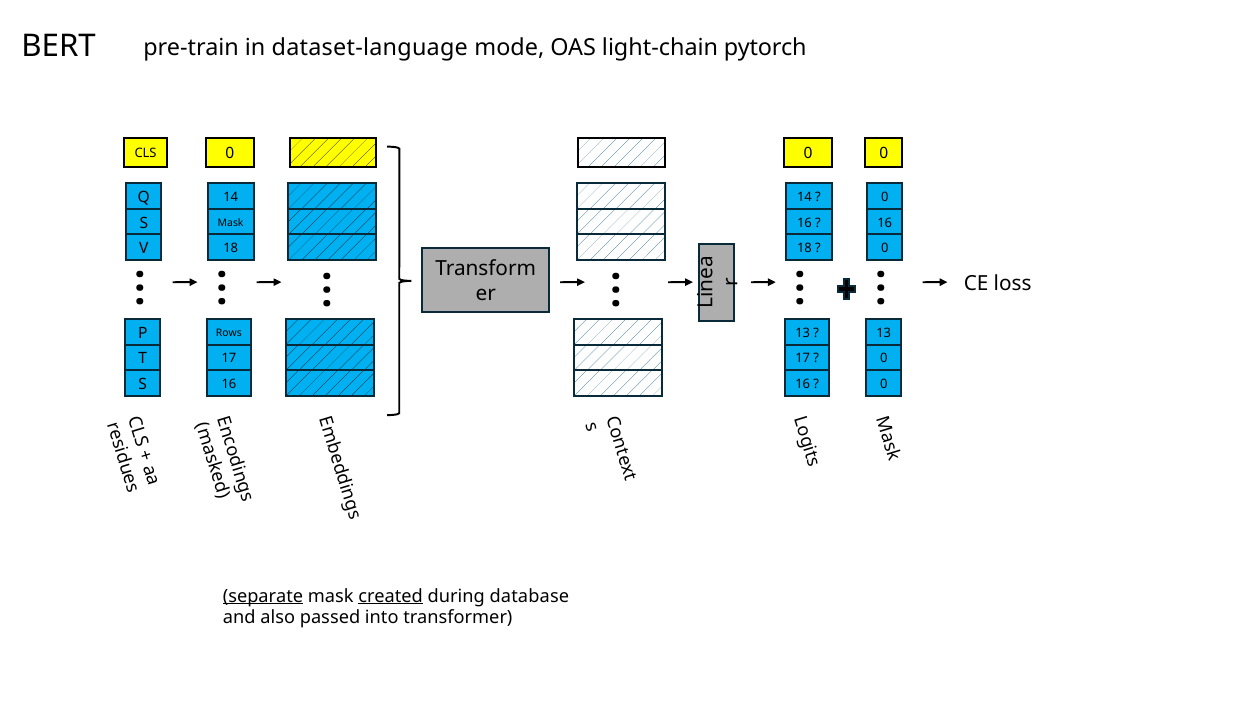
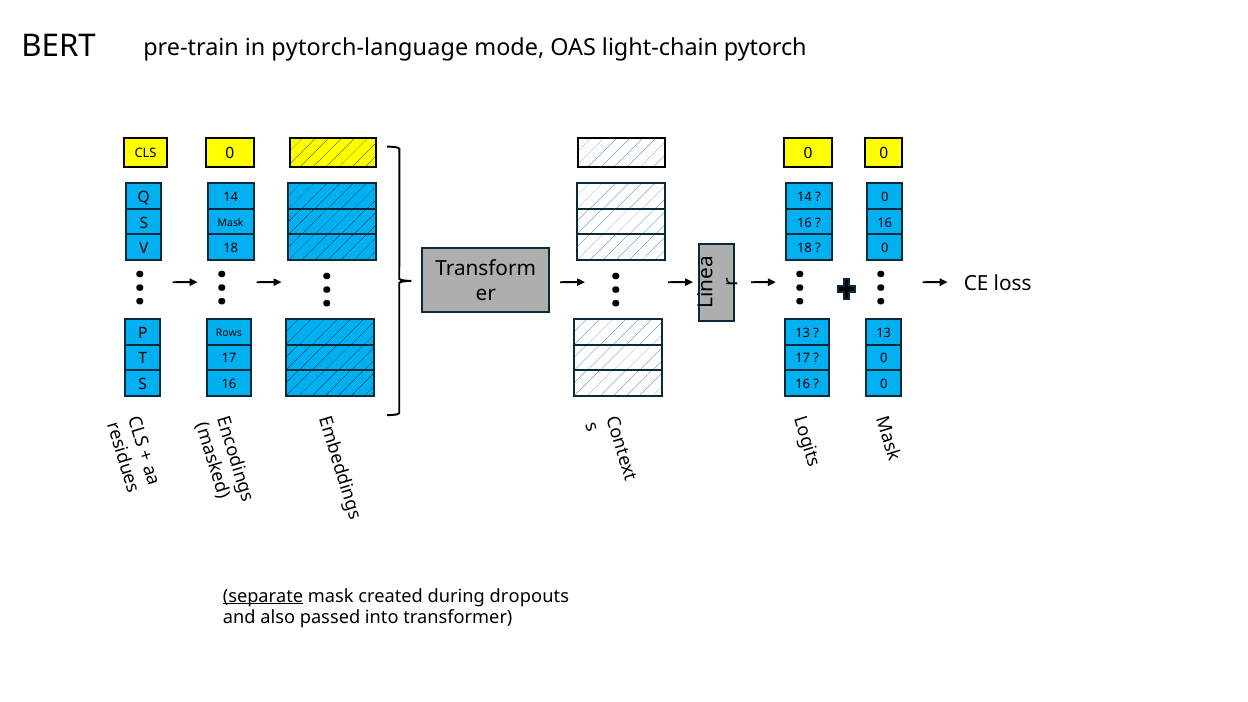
dataset-language: dataset-language -> pytorch-language
created underline: present -> none
database: database -> dropouts
